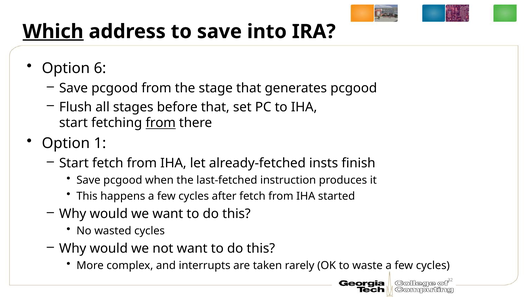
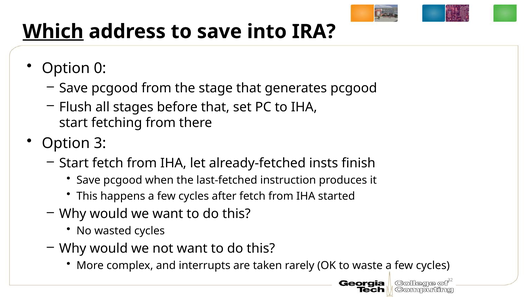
6: 6 -> 0
from at (161, 123) underline: present -> none
1: 1 -> 3
